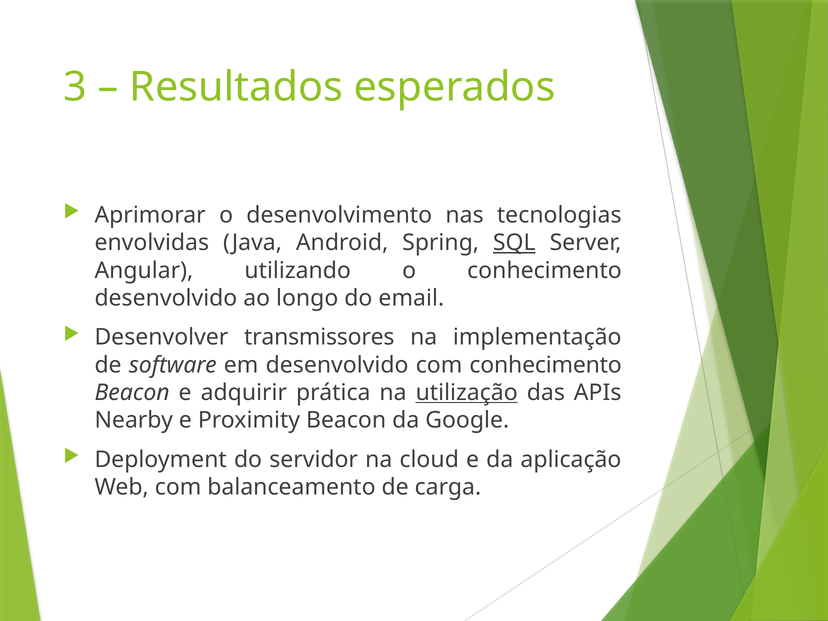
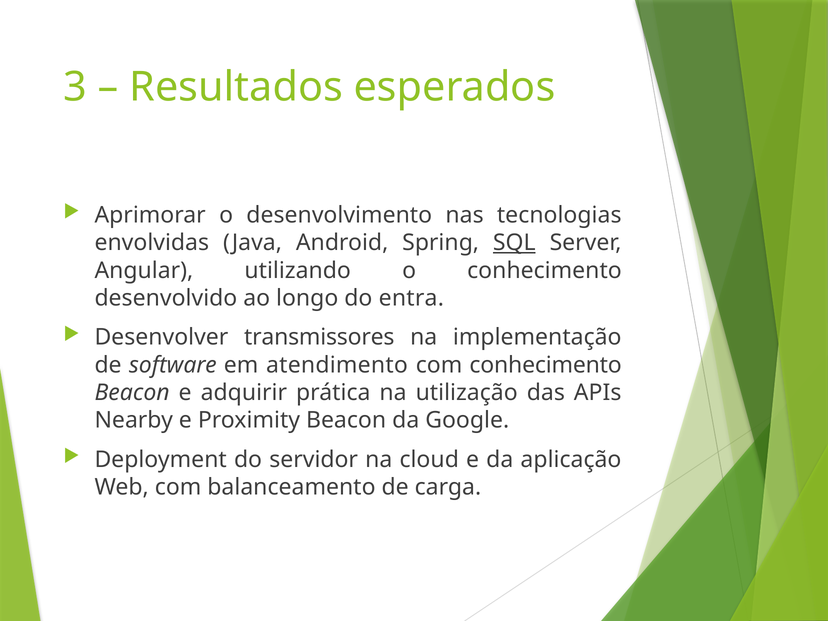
email: email -> entra
em desenvolvido: desenvolvido -> atendimento
utilização underline: present -> none
